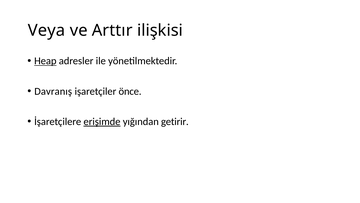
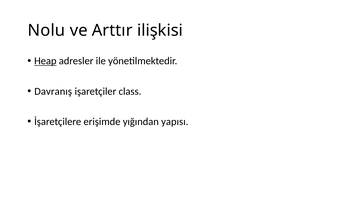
Veya: Veya -> Nolu
önce: önce -> class
erişimde underline: present -> none
getirir: getirir -> yapısı
